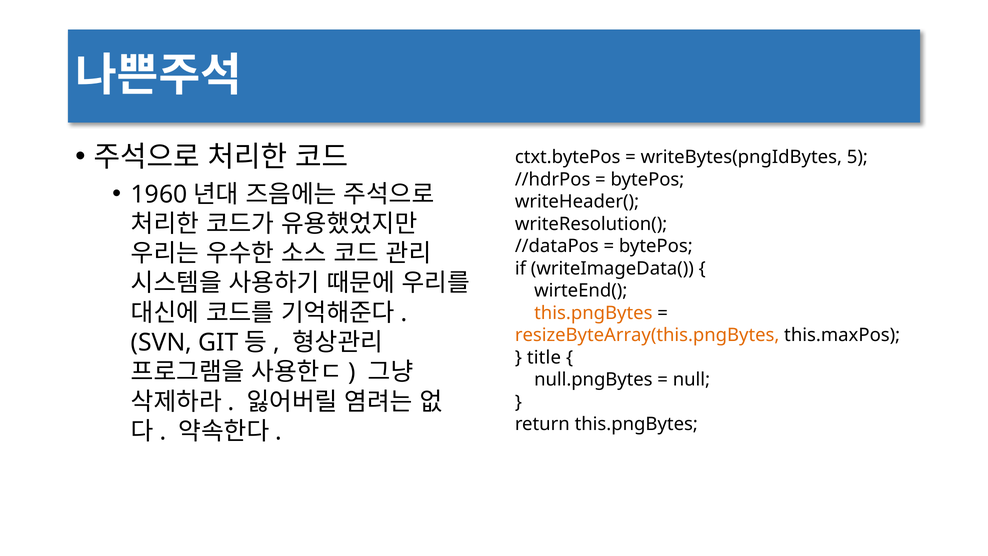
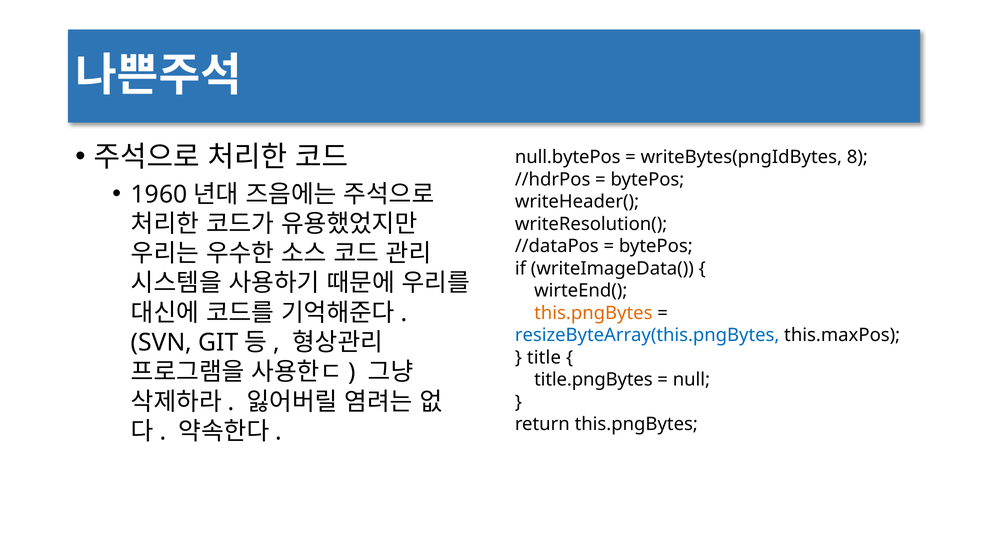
ctxt.bytePos: ctxt.bytePos -> null.bytePos
5: 5 -> 8
resizeByteArray(this.pngBytes colour: orange -> blue
null.pngBytes: null.pngBytes -> title.pngBytes
